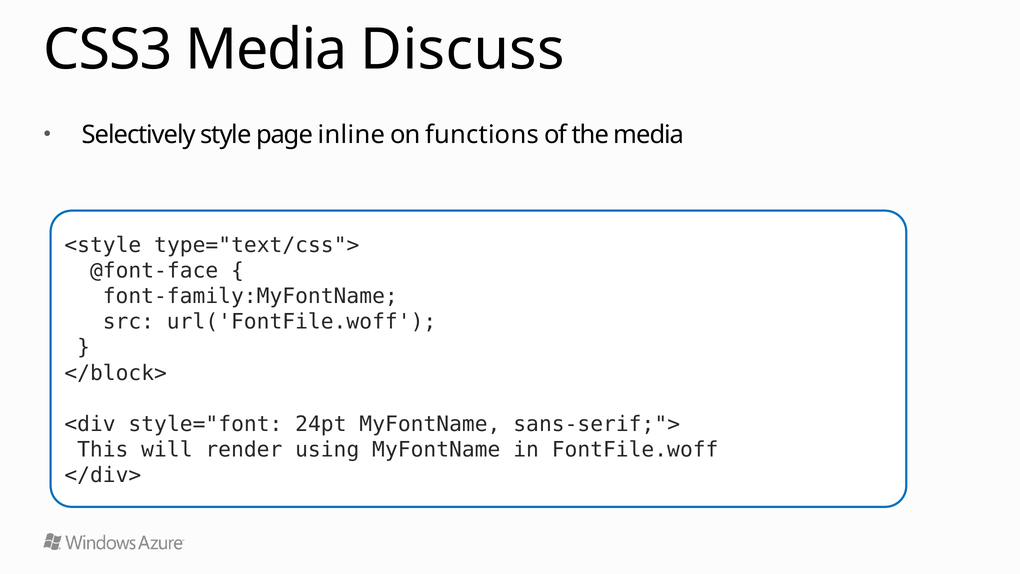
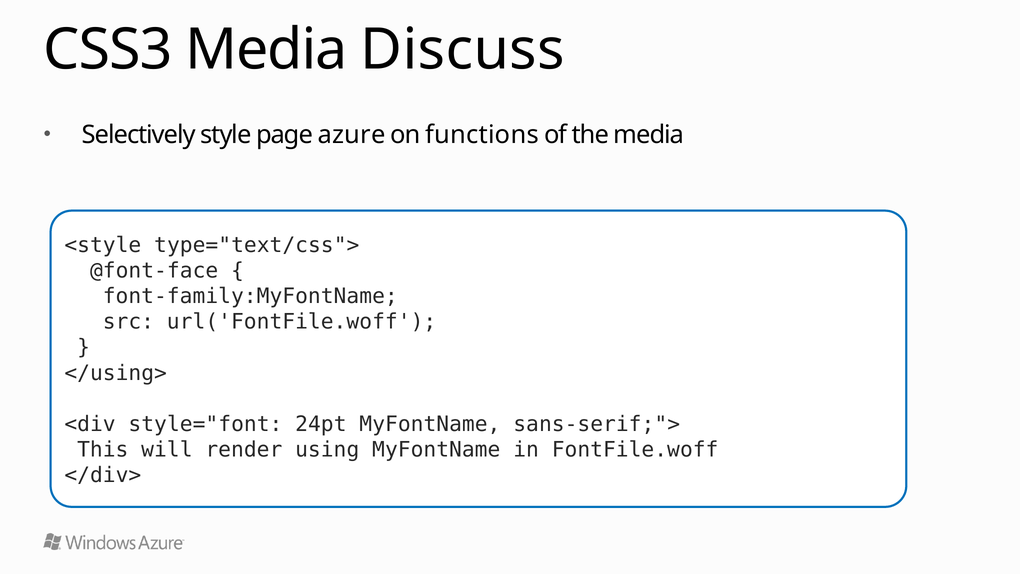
inline: inline -> azure
</block>: </block> -> </using>
